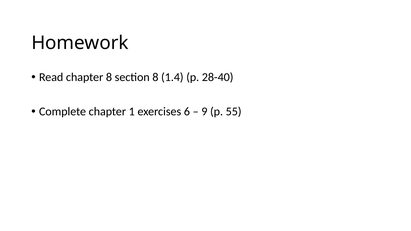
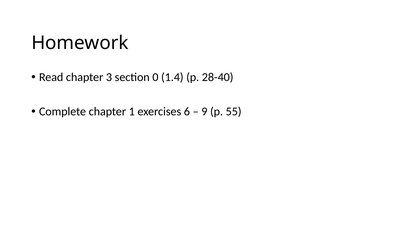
chapter 8: 8 -> 3
section 8: 8 -> 0
